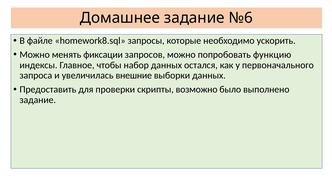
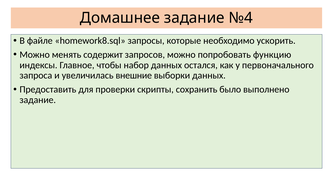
№6: №6 -> №4
фиксации: фиксации -> содержит
возможно: возможно -> сохранить
